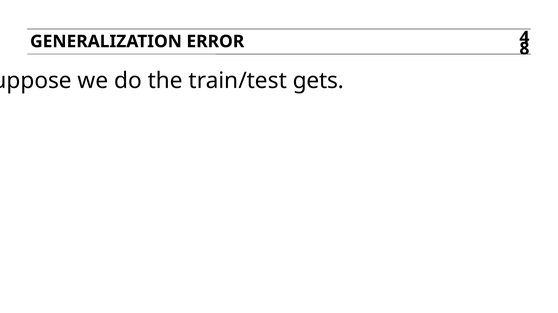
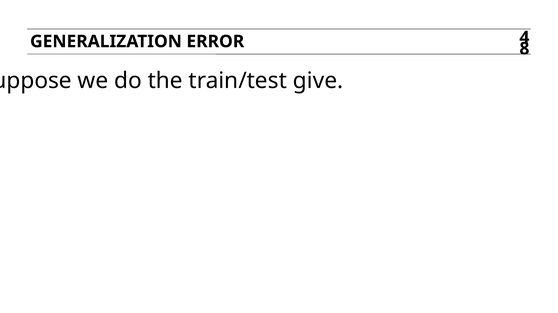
gets: gets -> give
